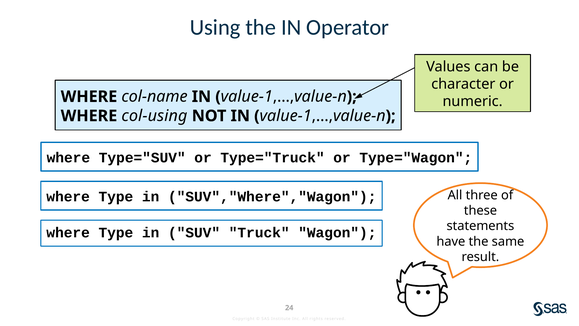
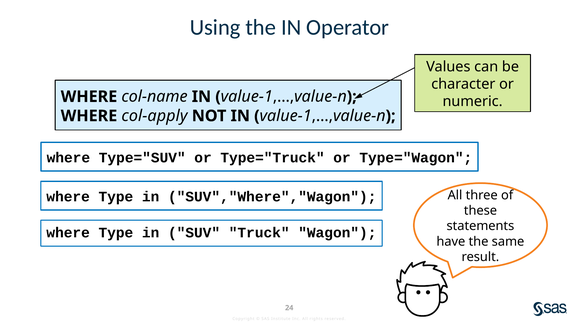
col-using: col-using -> col-apply
